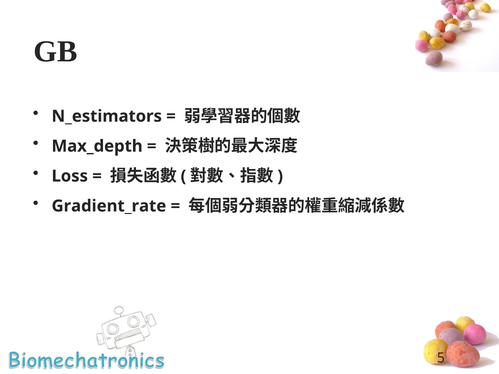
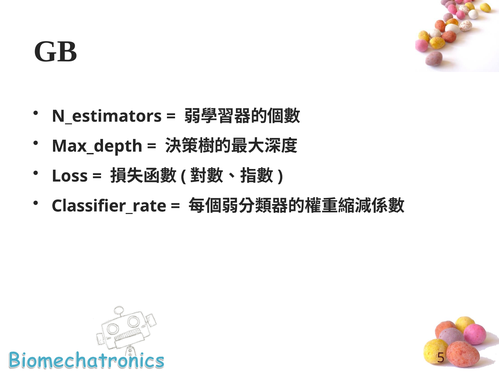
Gradient_rate: Gradient_rate -> Classifier_rate
